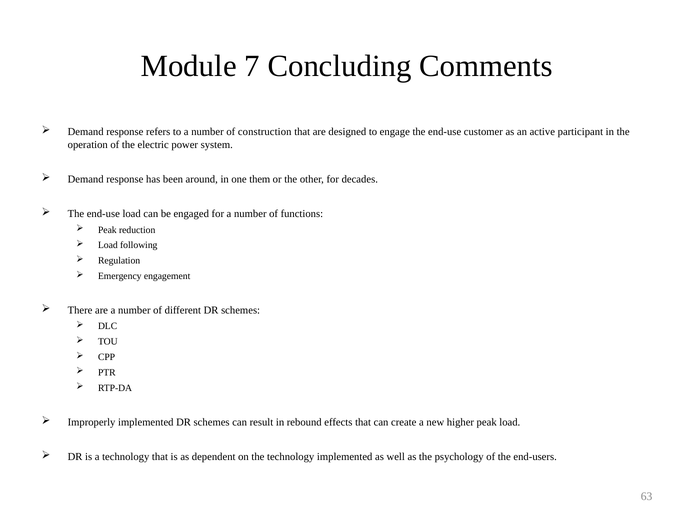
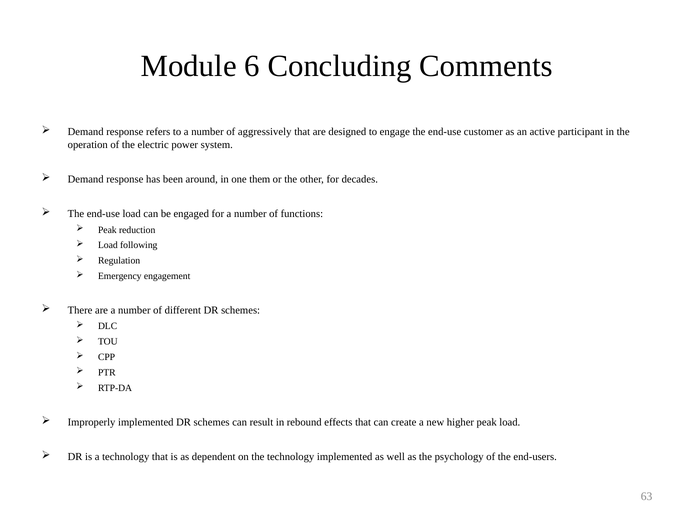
7: 7 -> 6
construction: construction -> aggressively
